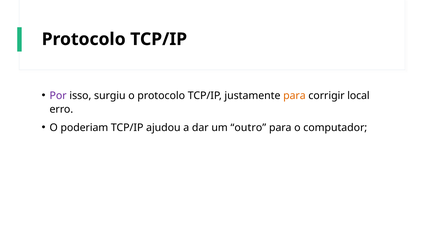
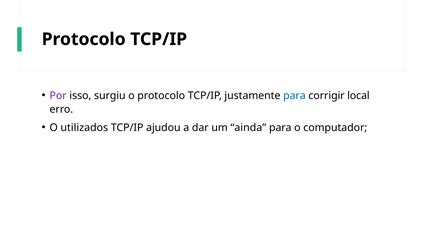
para at (294, 95) colour: orange -> blue
poderiam: poderiam -> utilizados
outro: outro -> ainda
